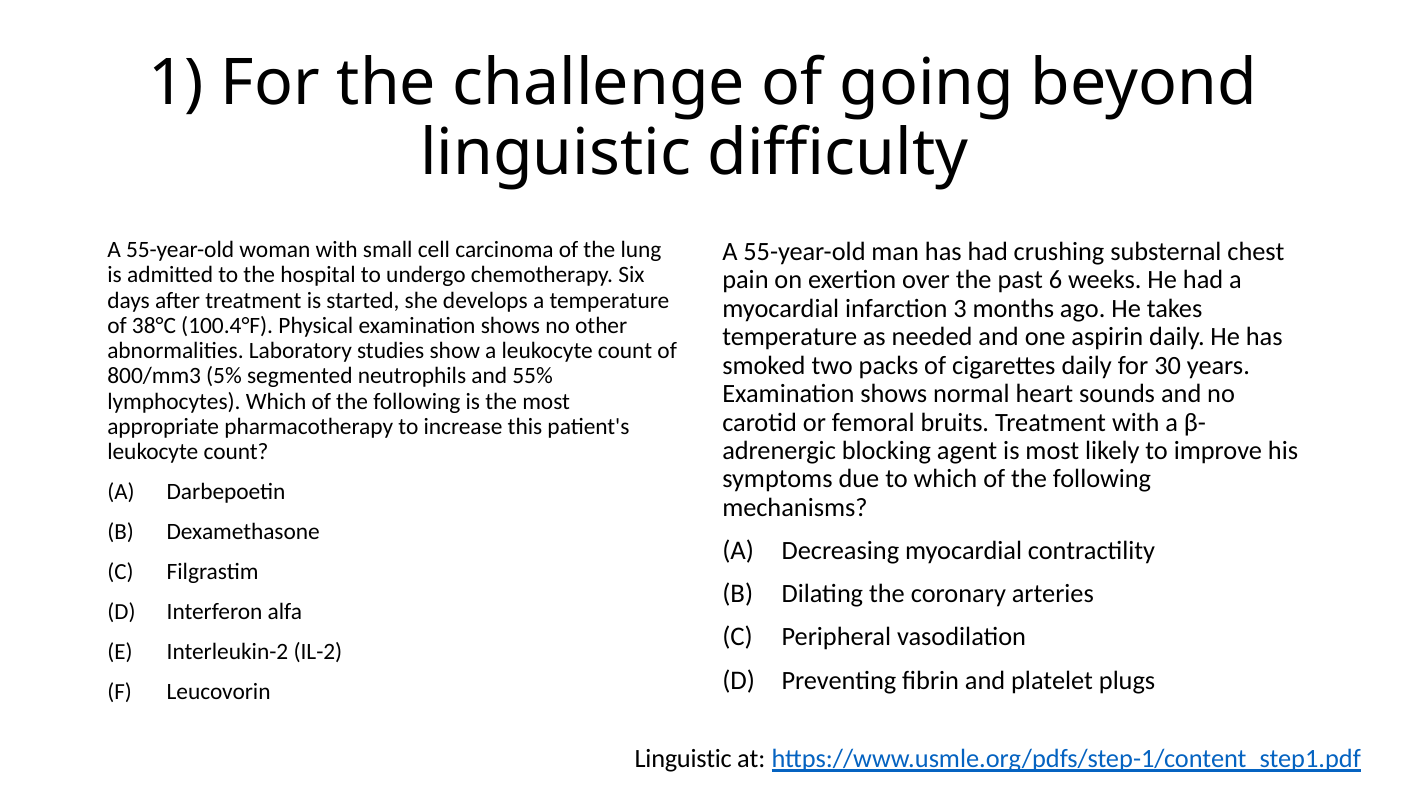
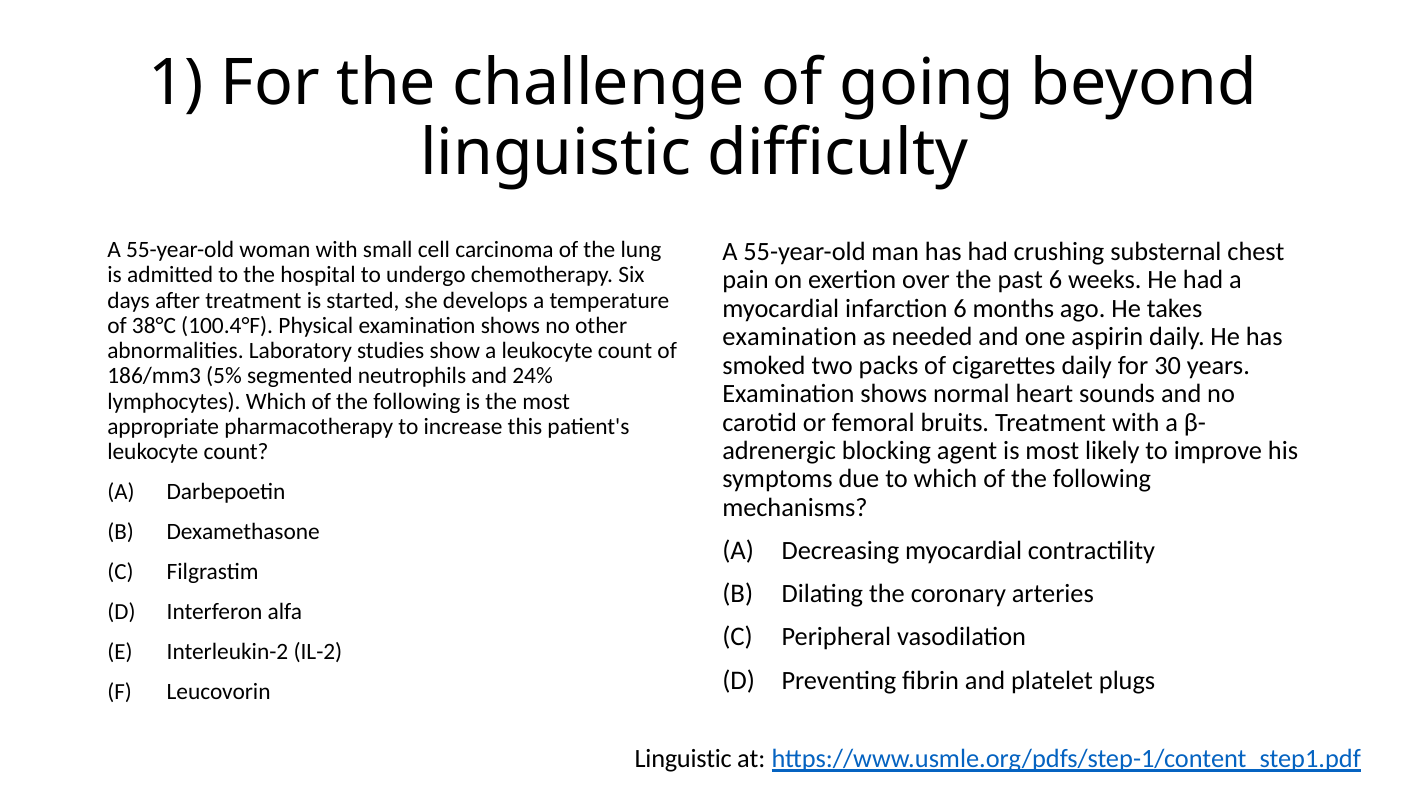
infarction 3: 3 -> 6
temperature at (790, 337): temperature -> examination
800/mm3: 800/mm3 -> 186/mm3
55%: 55% -> 24%
